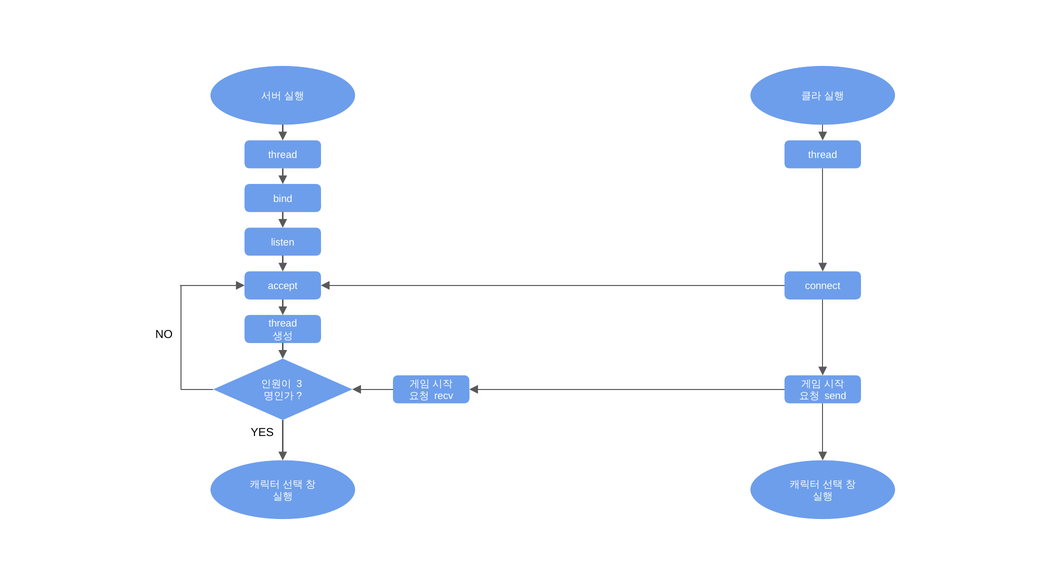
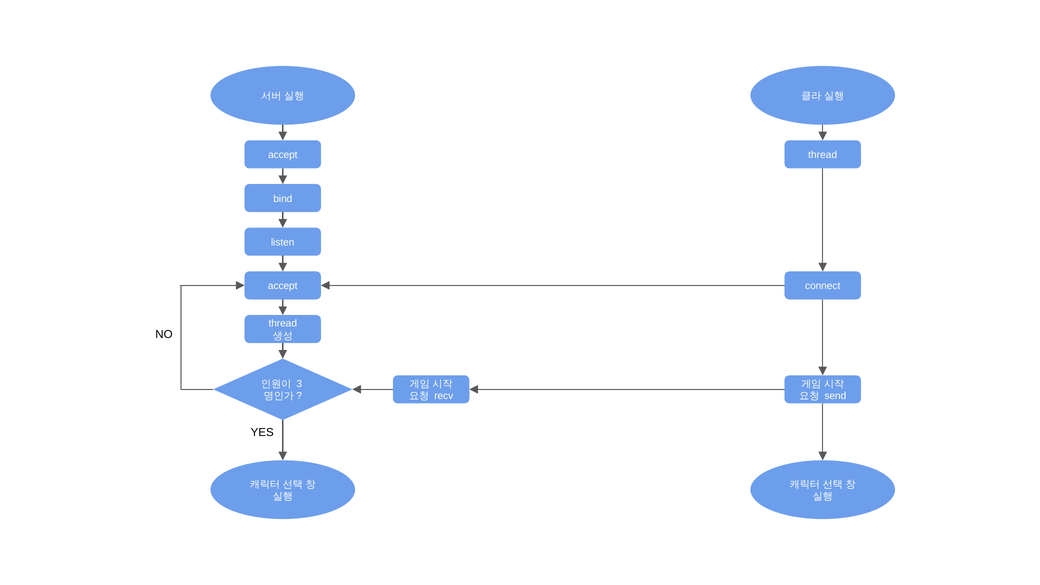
thread at (283, 155): thread -> accept
